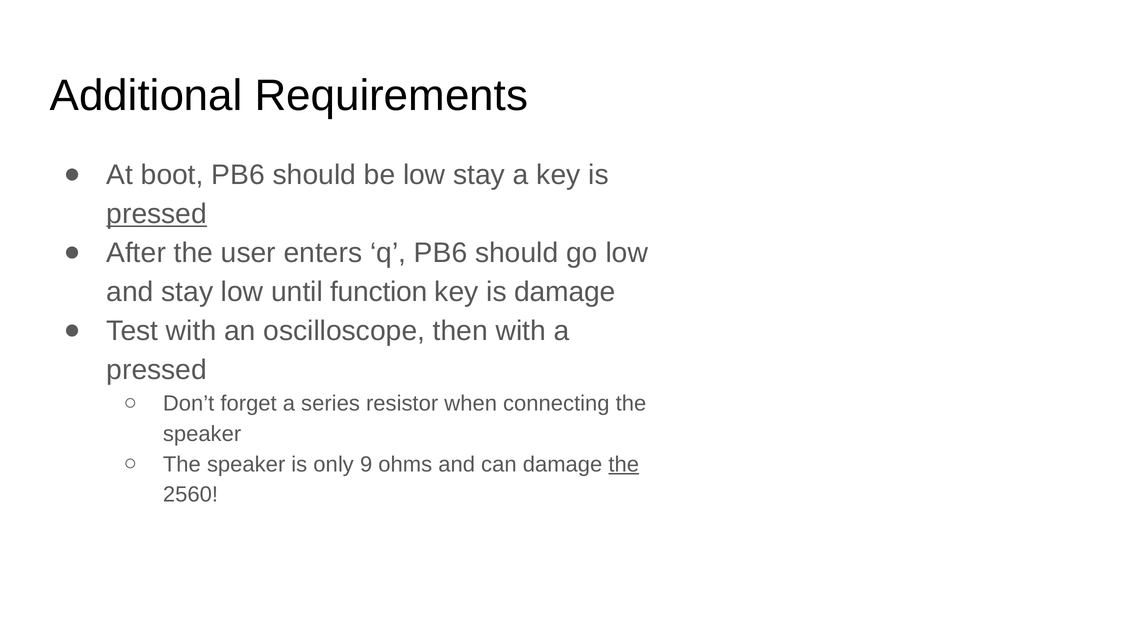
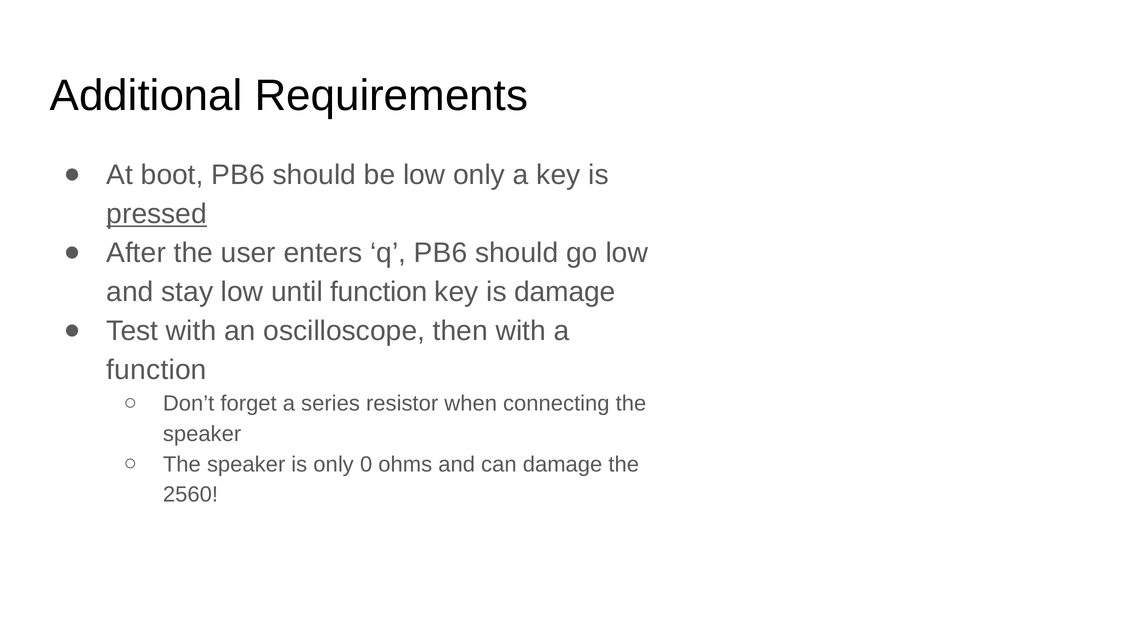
low stay: stay -> only
pressed at (157, 370): pressed -> function
9: 9 -> 0
the at (624, 464) underline: present -> none
